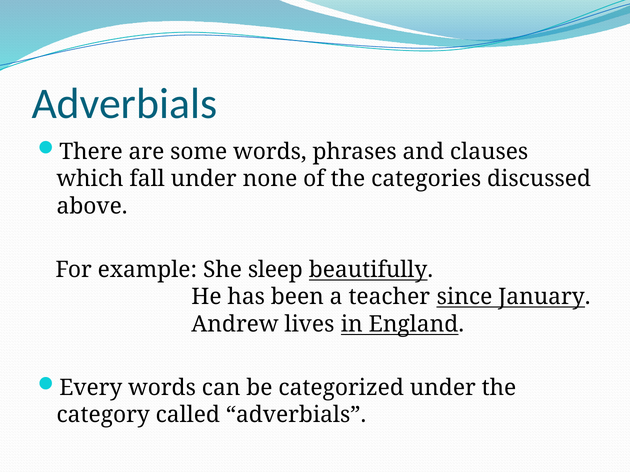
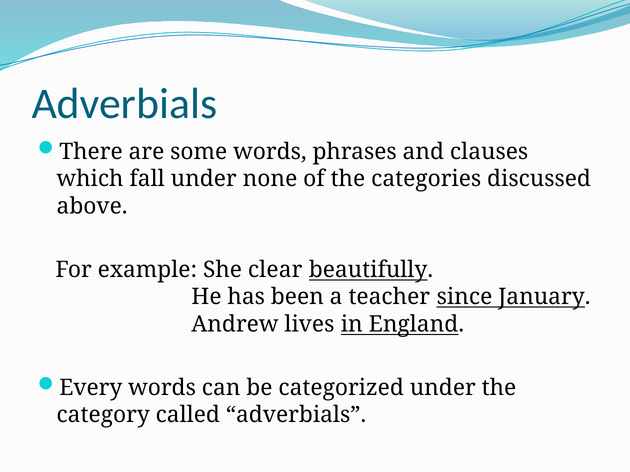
sleep: sleep -> clear
